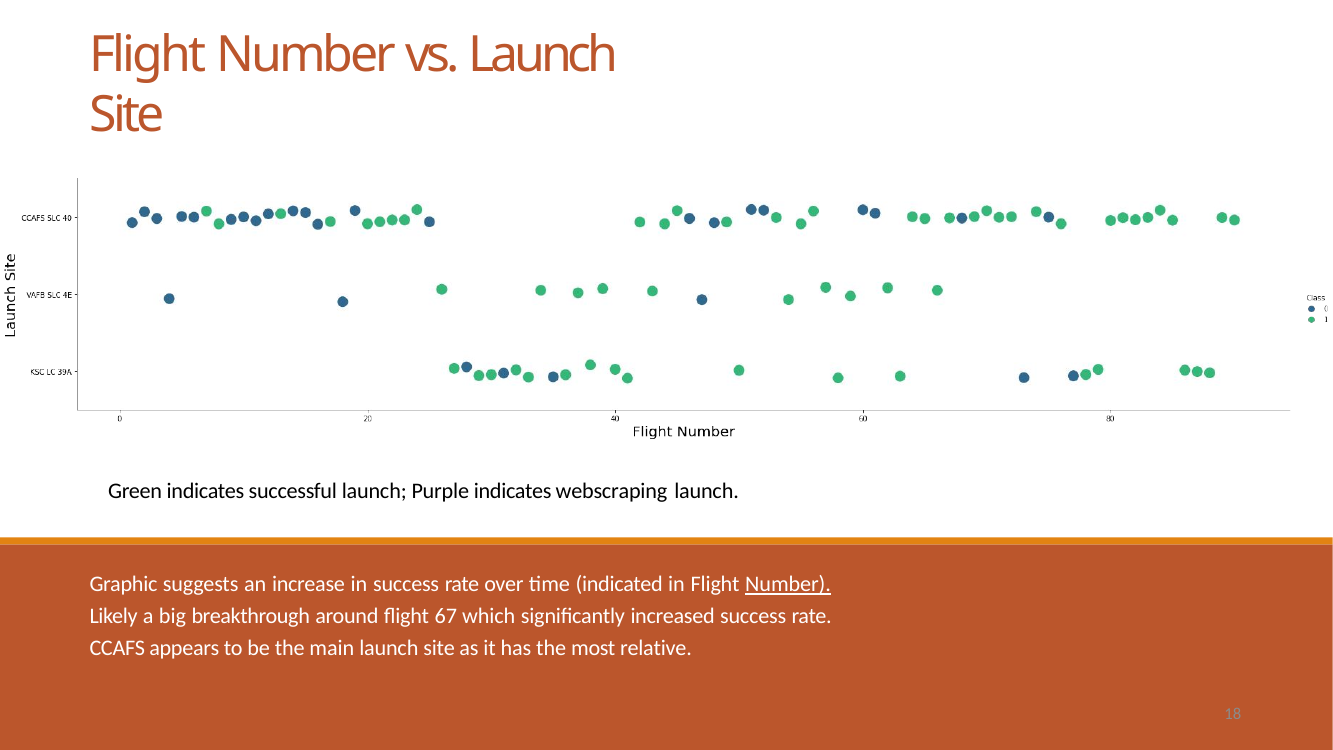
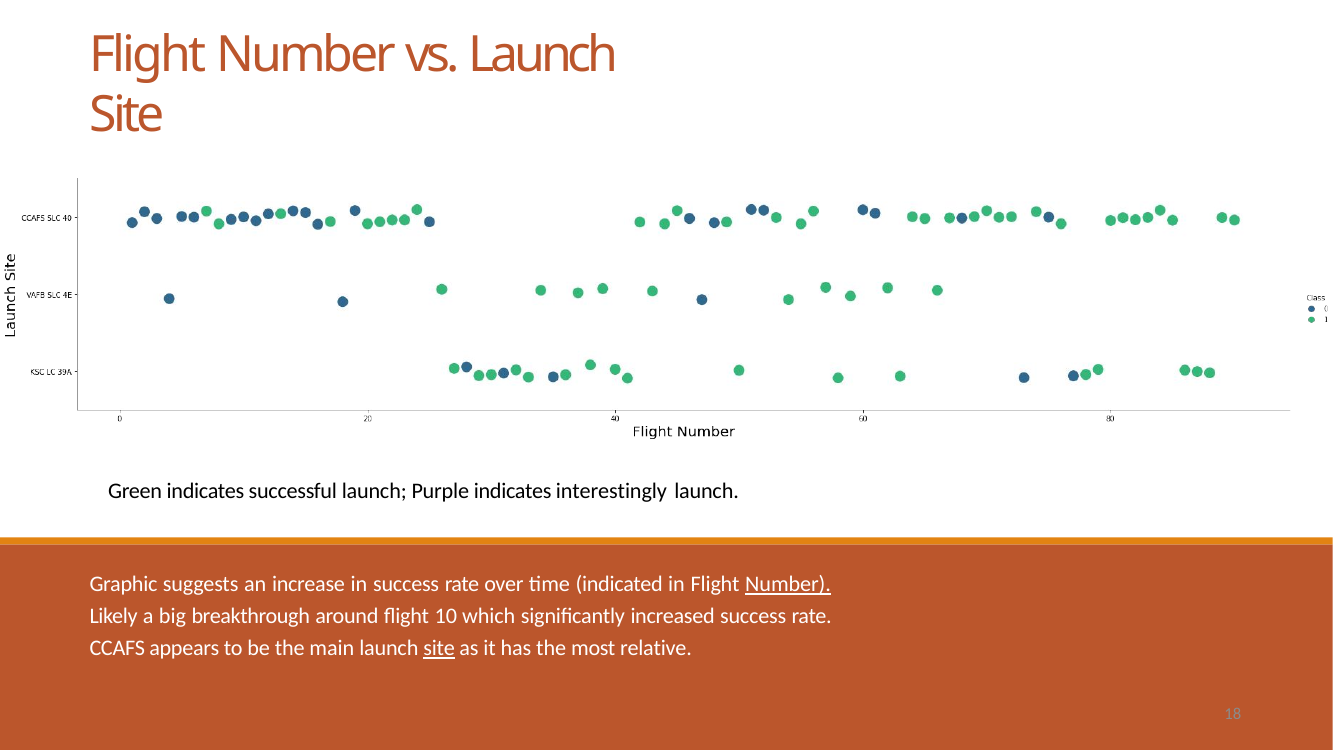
webscraping: webscraping -> interestingly
67: 67 -> 10
site at (439, 648) underline: none -> present
